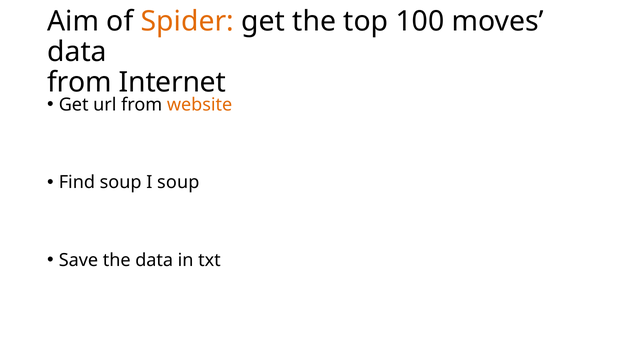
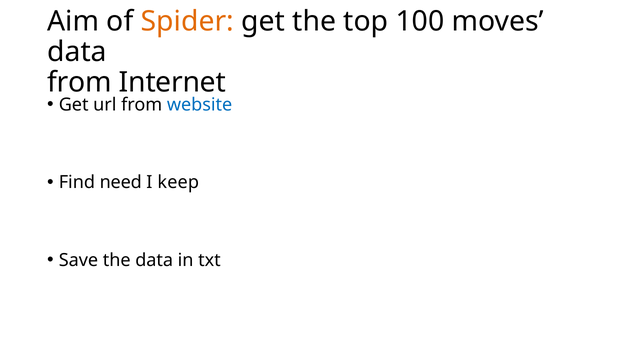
website colour: orange -> blue
Find soup: soup -> need
I soup: soup -> keep
